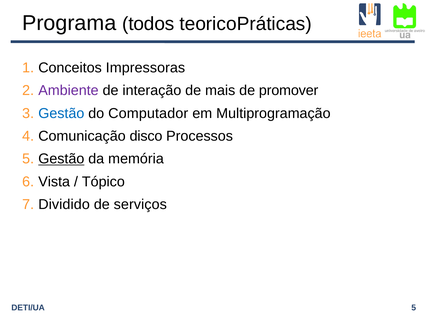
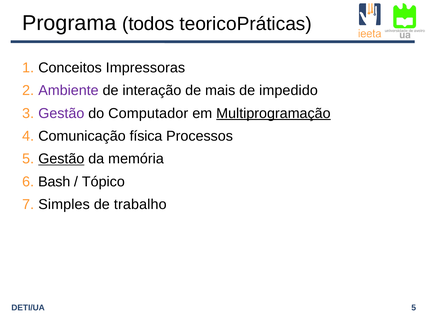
promover: promover -> impedido
Gestão at (61, 113) colour: blue -> purple
Multiprogramação underline: none -> present
disco: disco -> física
Vista: Vista -> Bash
Dividido: Dividido -> Simples
serviços: serviços -> trabalho
